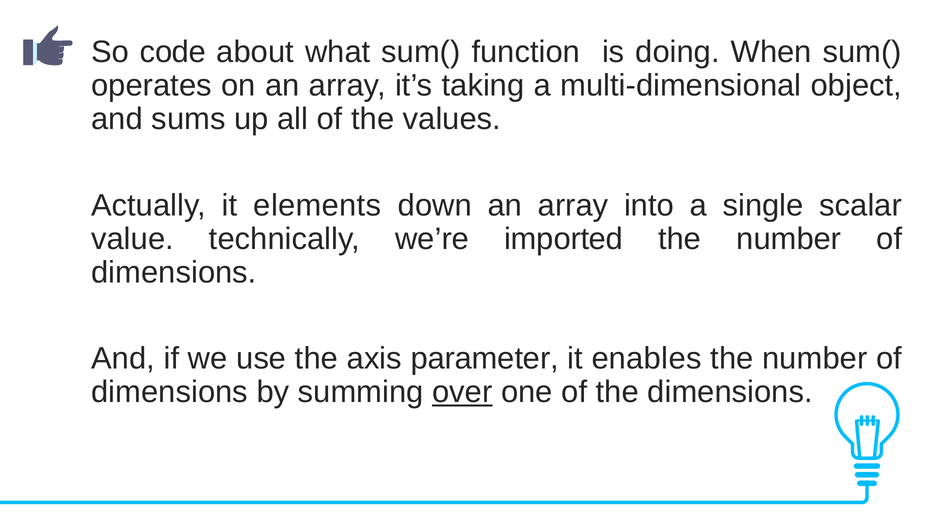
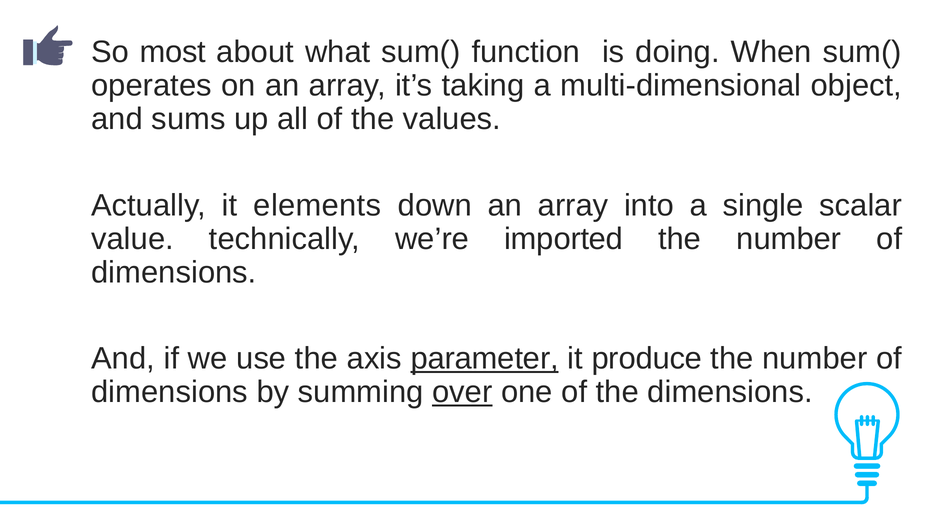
code: code -> most
parameter underline: none -> present
enables: enables -> produce
